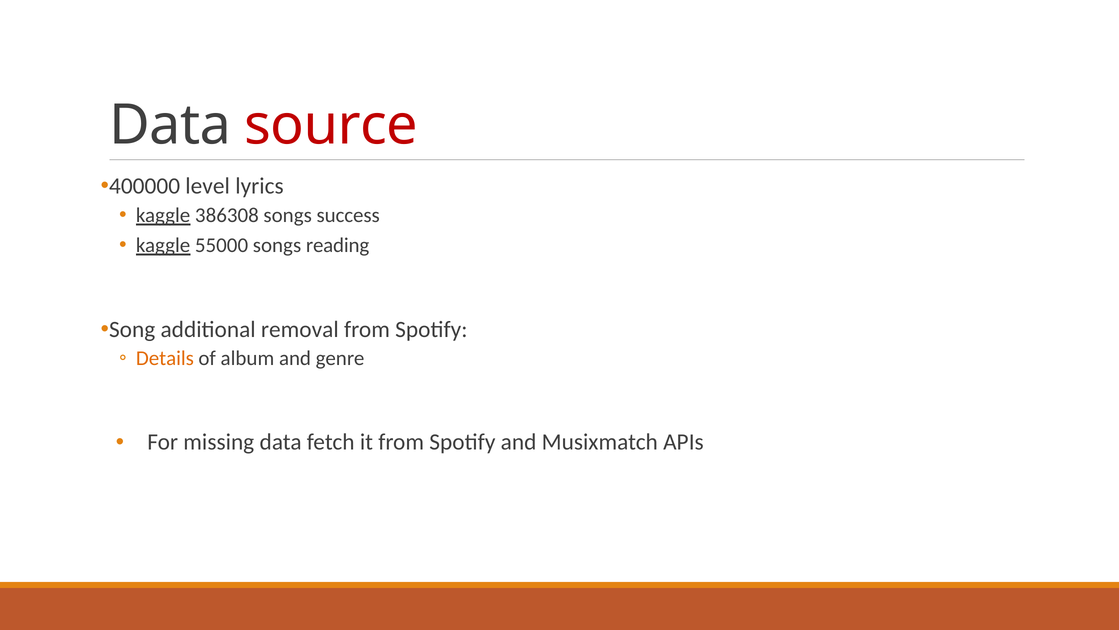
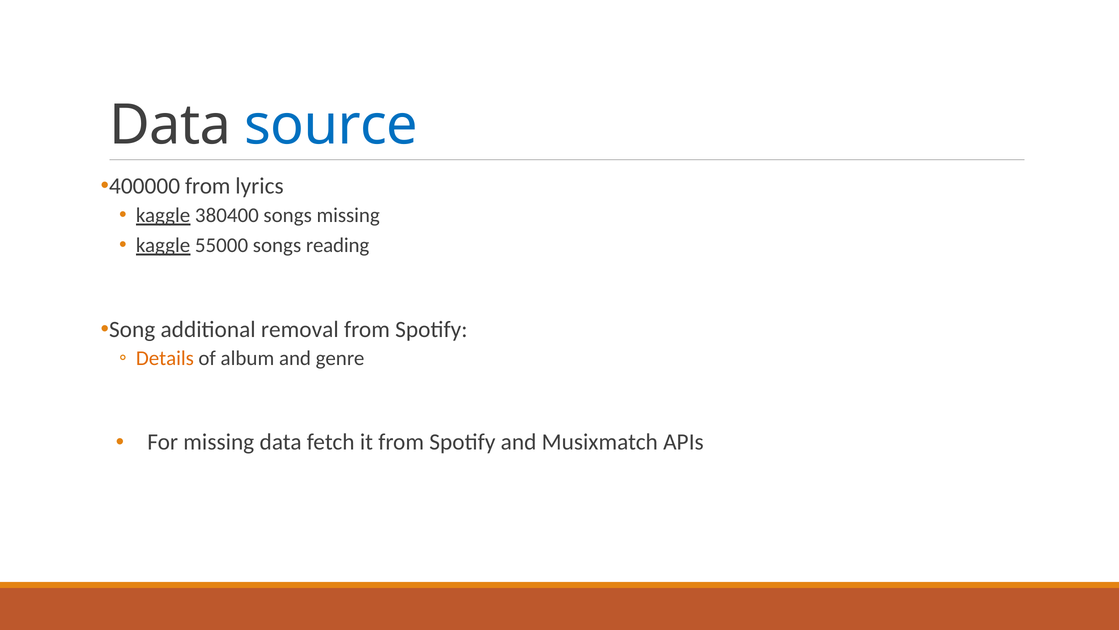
source colour: red -> blue
level at (208, 186): level -> from
386308: 386308 -> 380400
songs success: success -> missing
